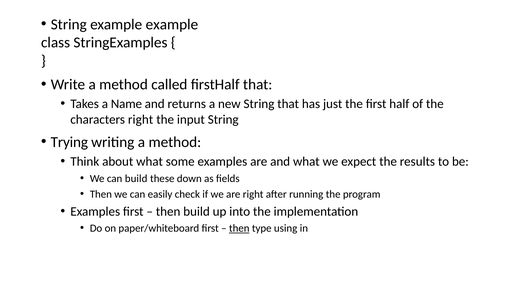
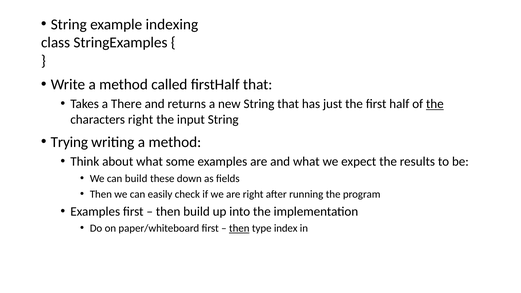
example example: example -> indexing
Name: Name -> There
the at (435, 104) underline: none -> present
using: using -> index
